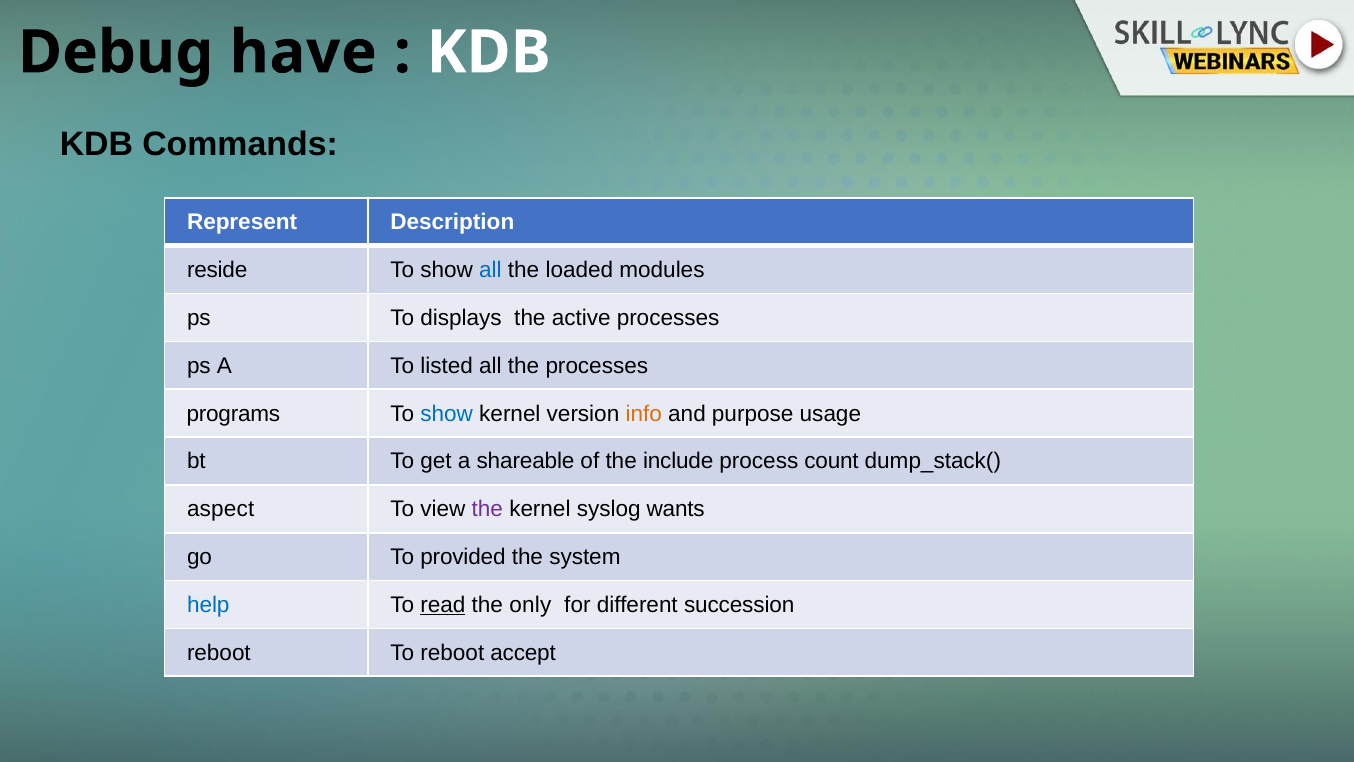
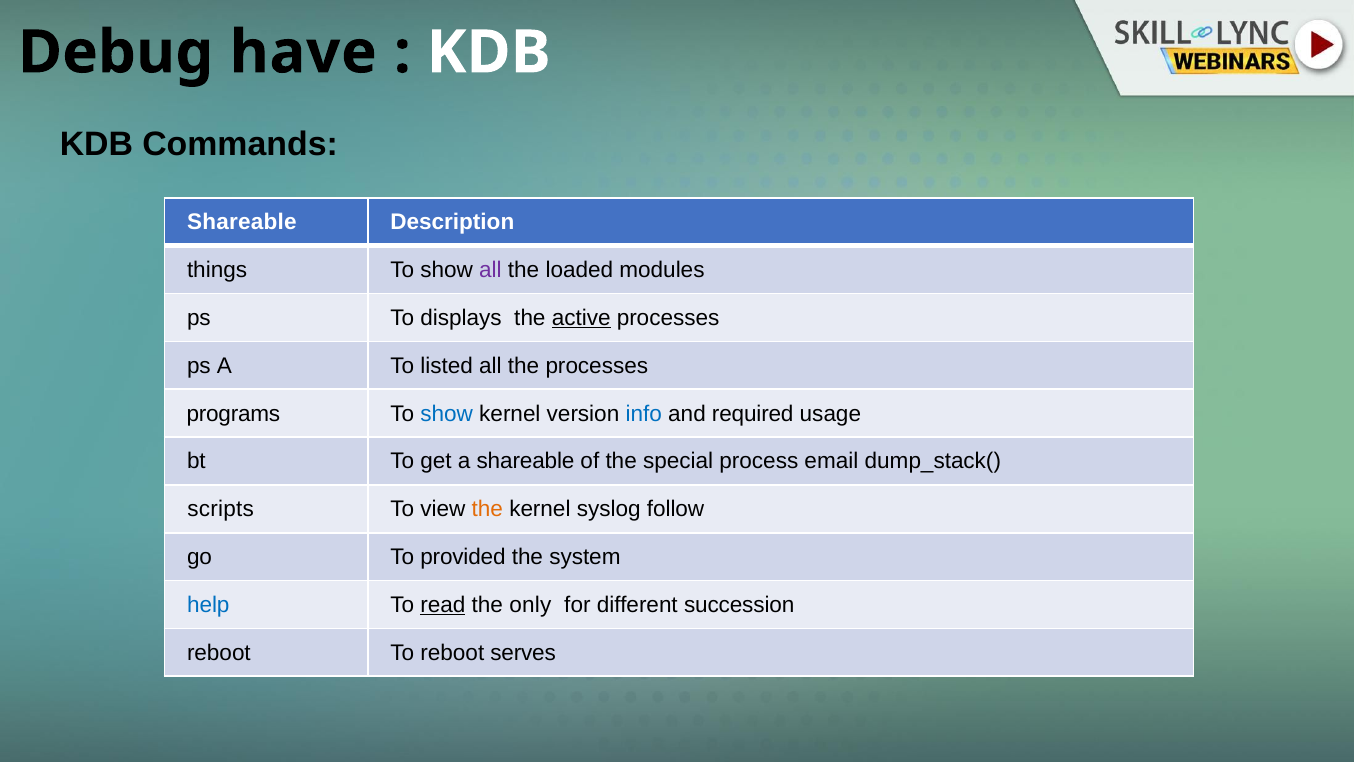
Represent at (242, 222): Represent -> Shareable
reside: reside -> things
all at (490, 270) colour: blue -> purple
active underline: none -> present
info colour: orange -> blue
purpose: purpose -> required
include: include -> special
count: count -> email
aspect: aspect -> scripts
the at (487, 509) colour: purple -> orange
wants: wants -> follow
accept: accept -> serves
